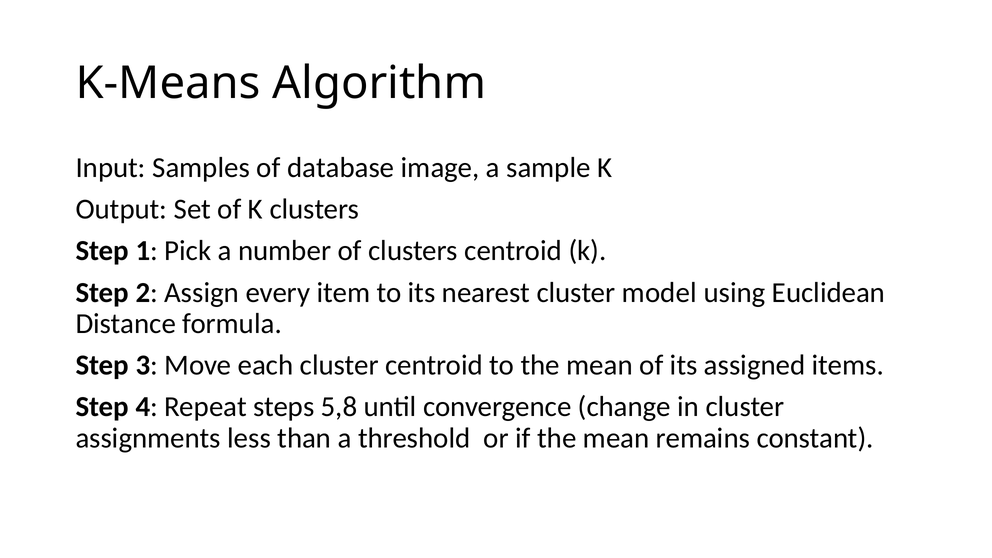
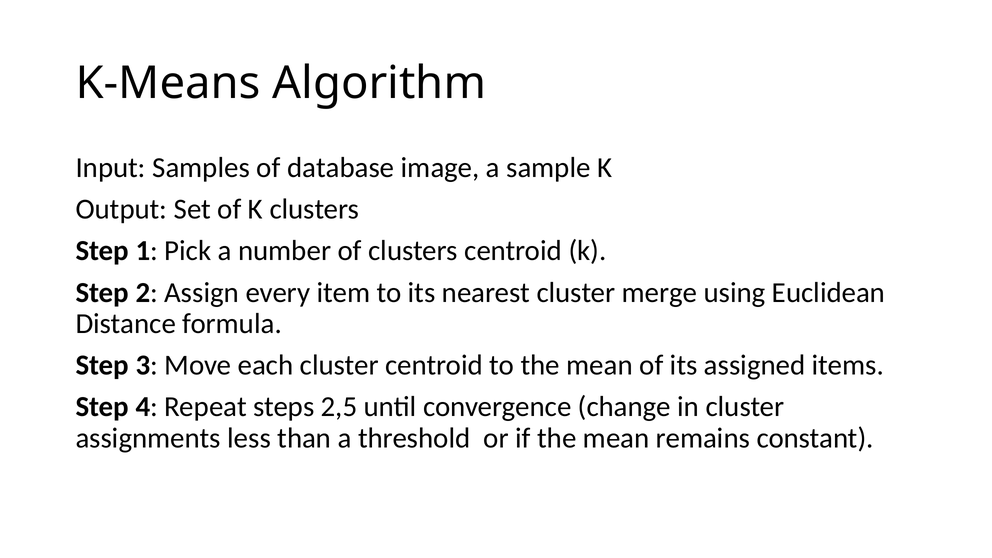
model: model -> merge
5,8: 5,8 -> 2,5
